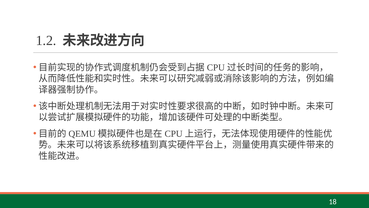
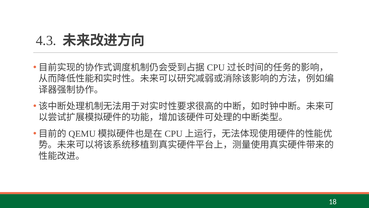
1.2: 1.2 -> 4.3
